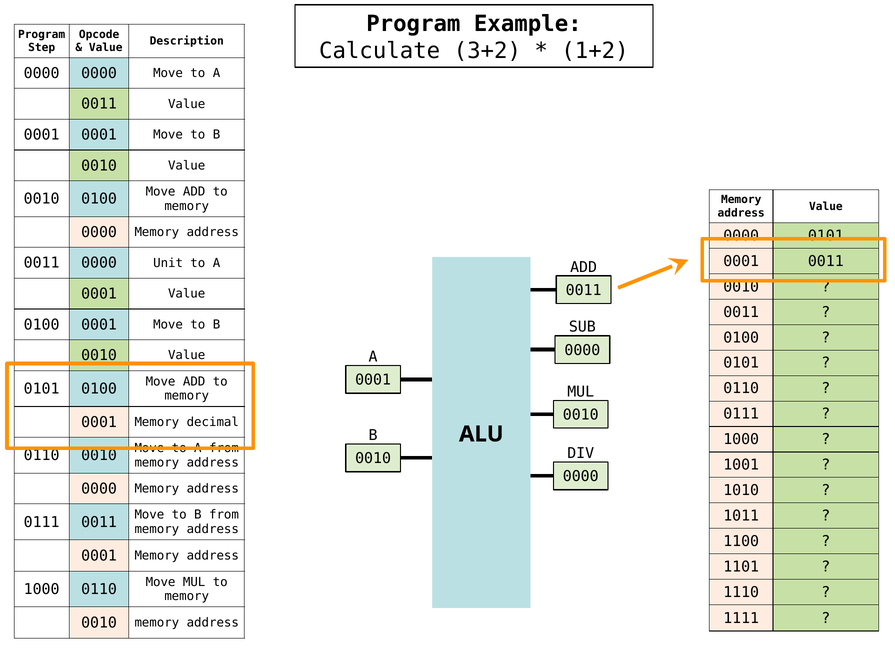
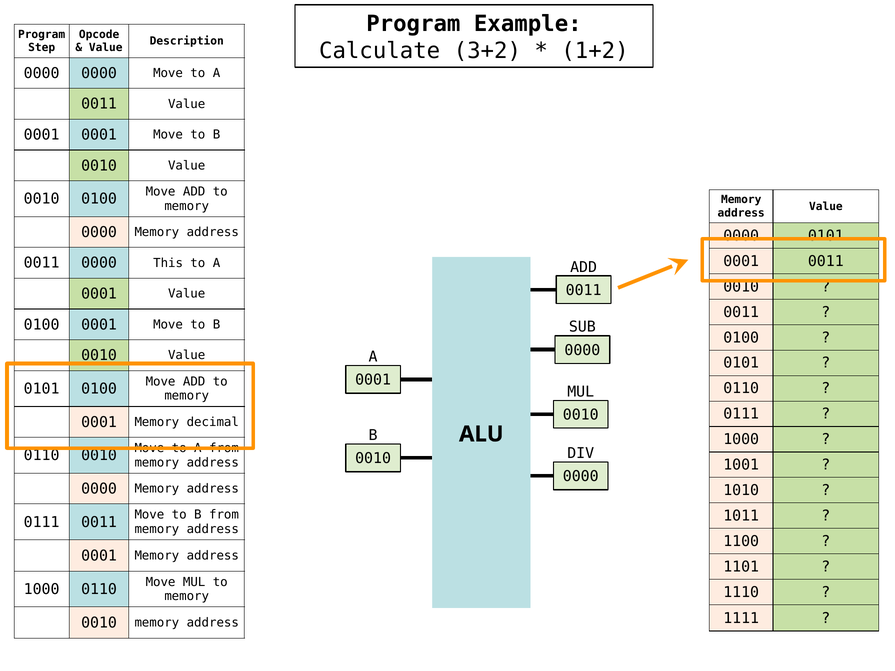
Unit: Unit -> This
